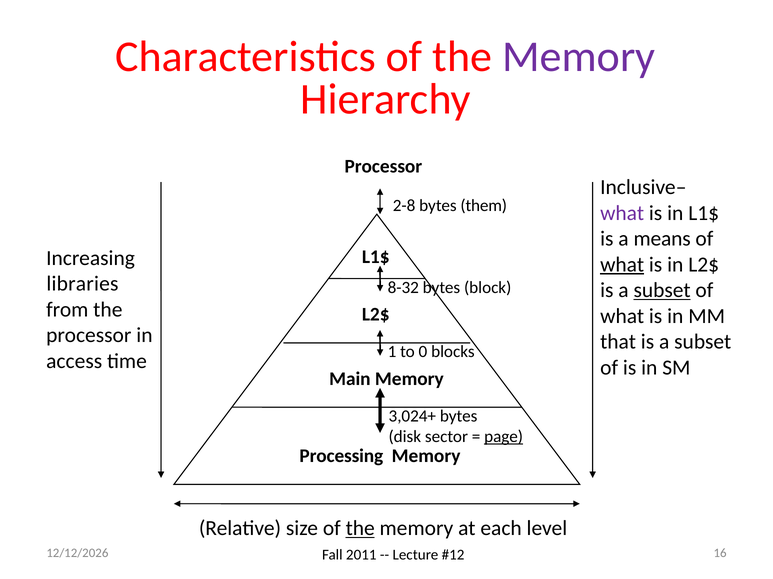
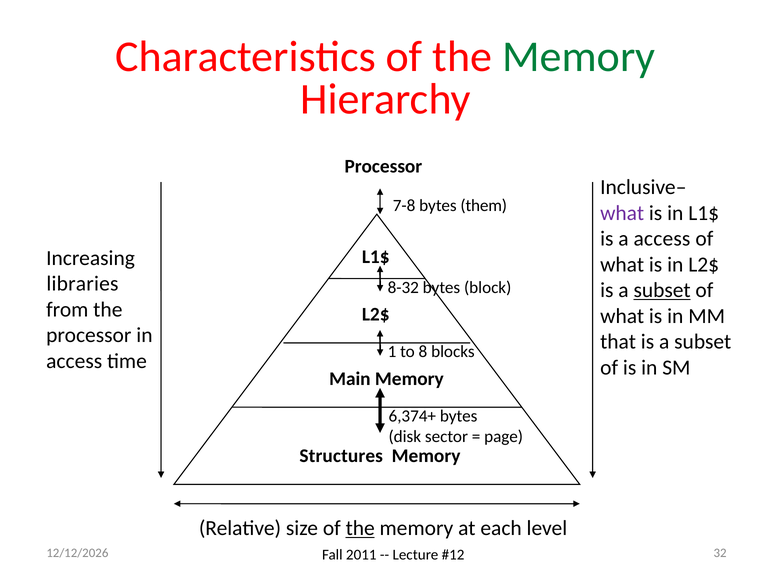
Memory at (579, 57) colour: purple -> green
2-8: 2-8 -> 7-8
a means: means -> access
what at (622, 265) underline: present -> none
0: 0 -> 8
3,024+: 3,024+ -> 6,374+
page underline: present -> none
Processing: Processing -> Structures
16: 16 -> 32
